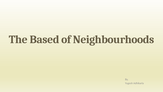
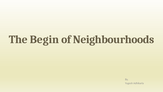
Based: Based -> Begin
